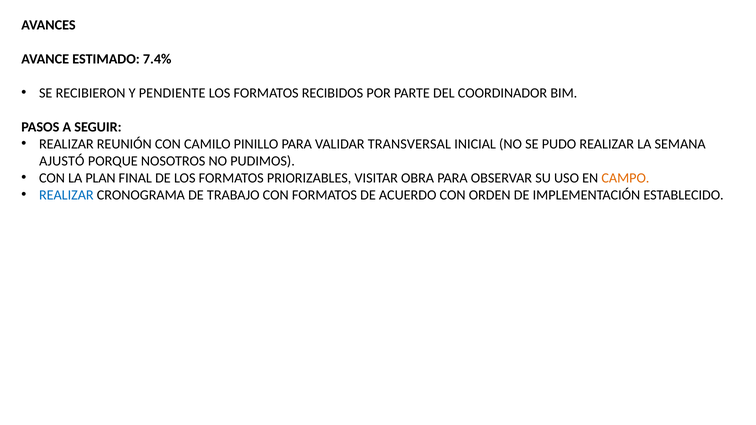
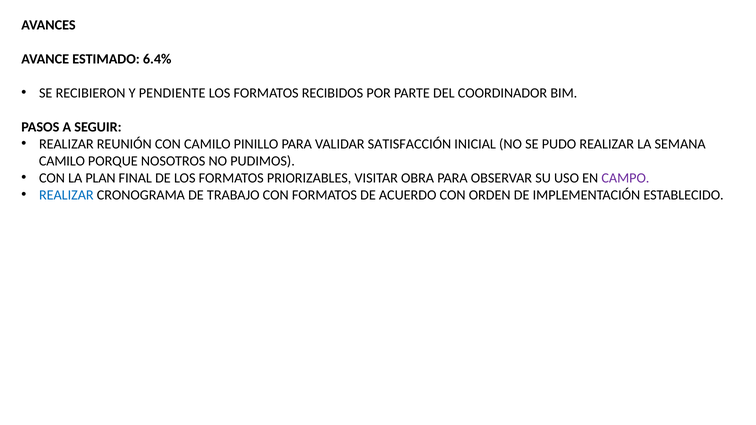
7.4%: 7.4% -> 6.4%
TRANSVERSAL: TRANSVERSAL -> SATISFACCIÓN
AJUSTÓ at (62, 161): AJUSTÓ -> CAMILO
CAMPO colour: orange -> purple
